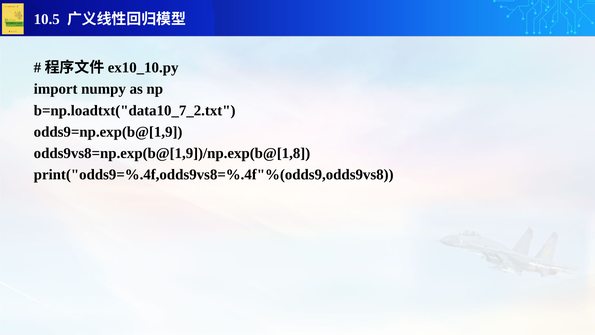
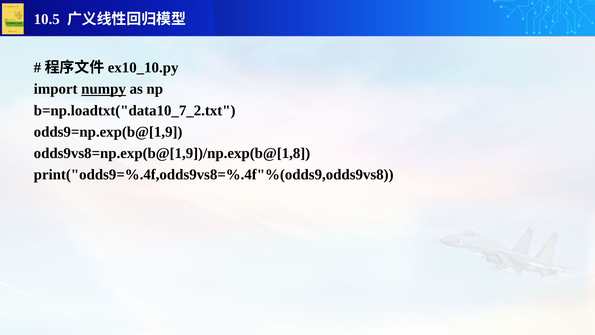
numpy underline: none -> present
